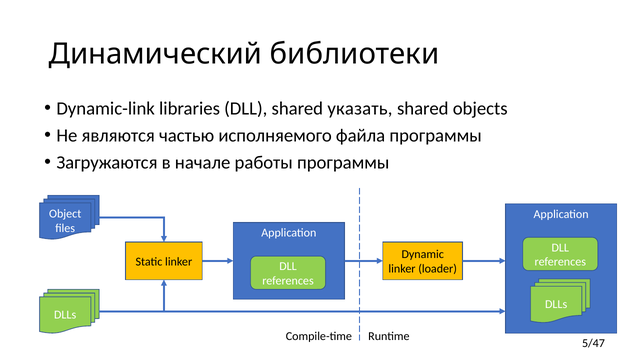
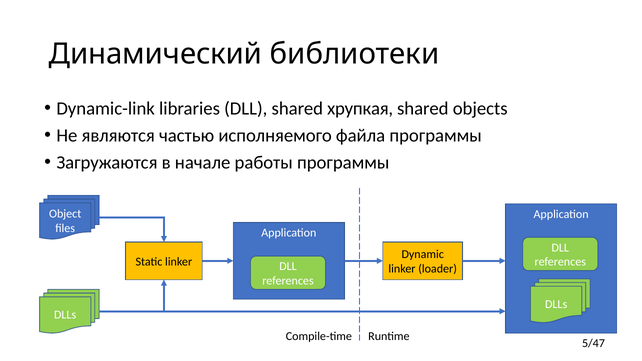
указать: указать -> хрупкая
